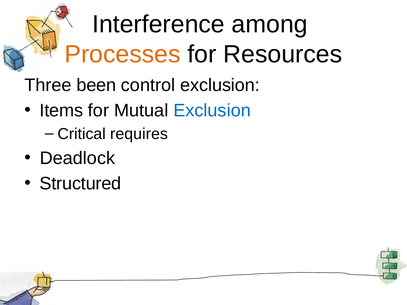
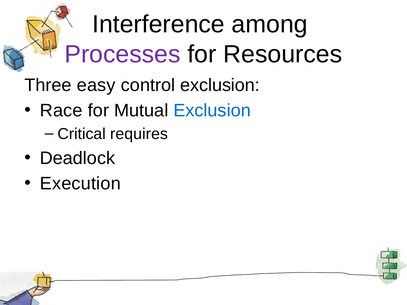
Processes colour: orange -> purple
been: been -> easy
Items: Items -> Race
Structured: Structured -> Execution
